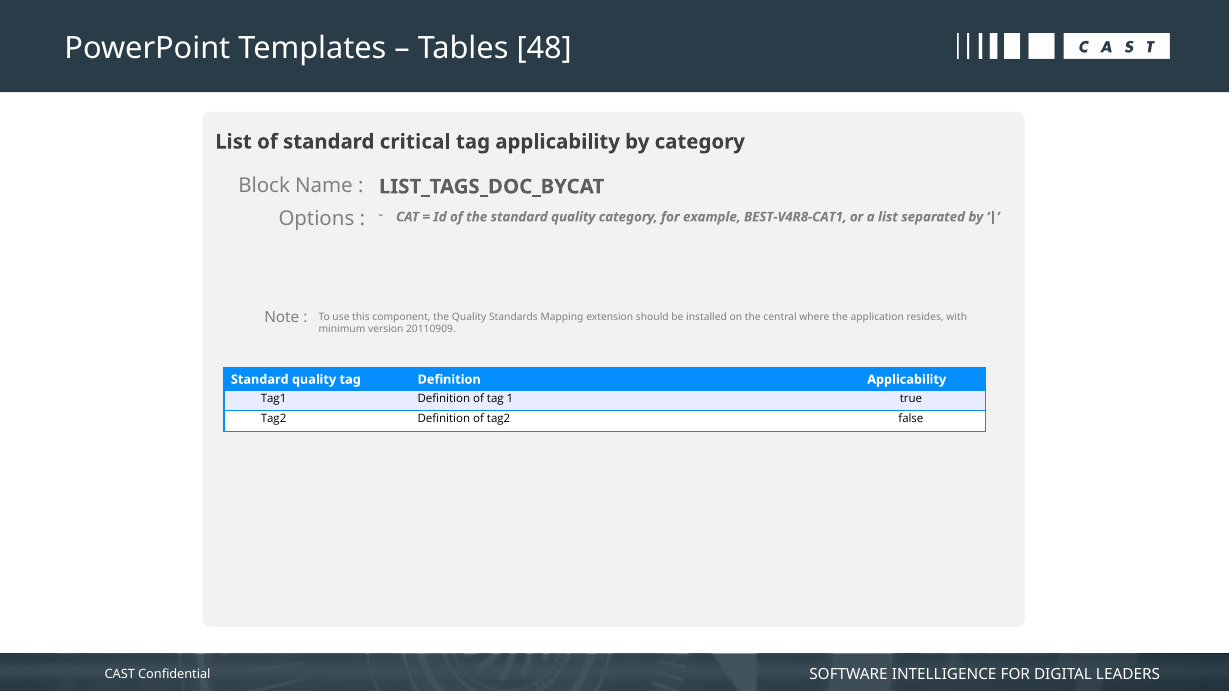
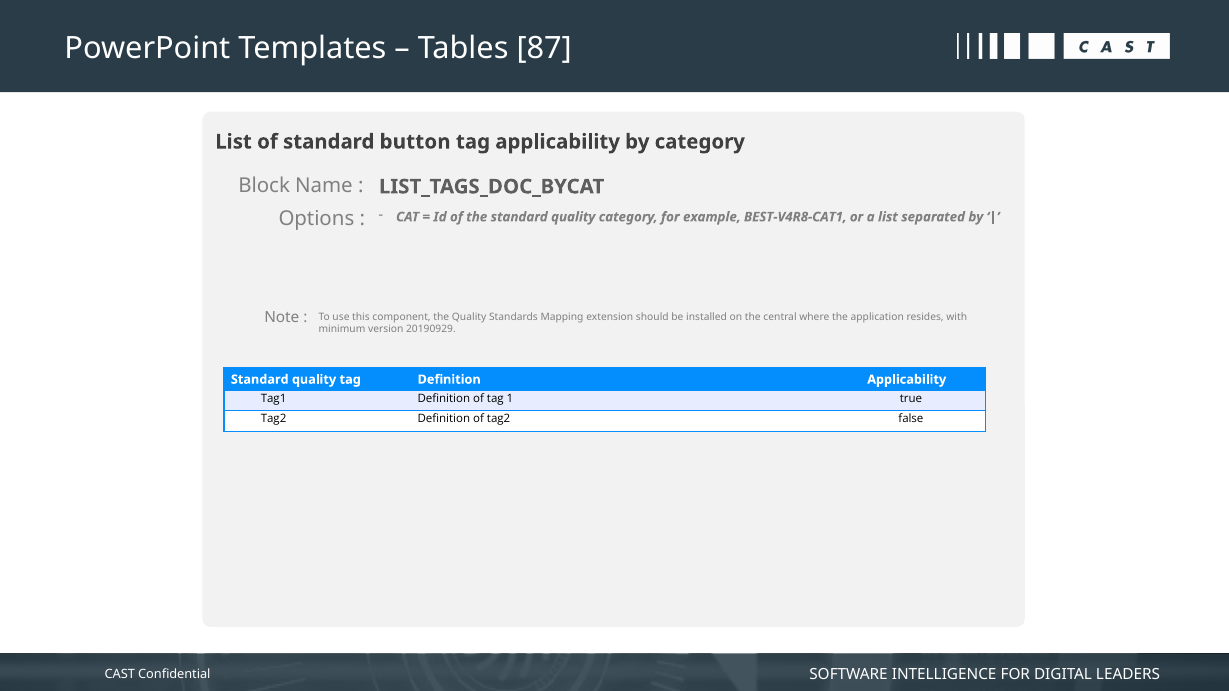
48: 48 -> 87
critical: critical -> button
20110909: 20110909 -> 20190929
